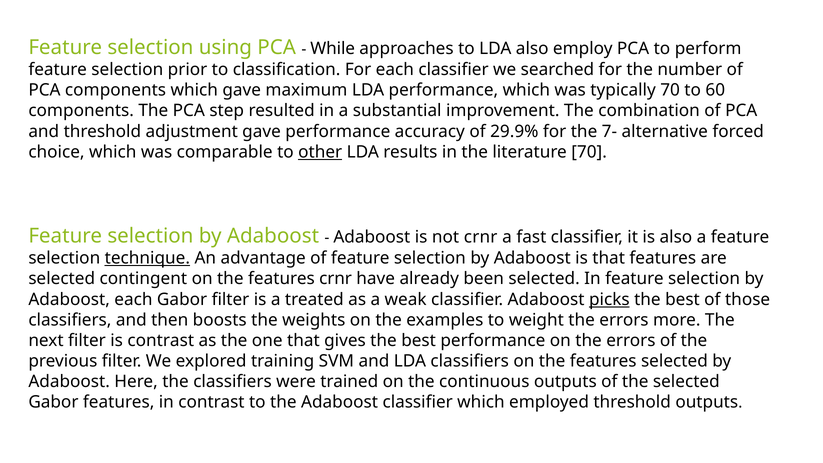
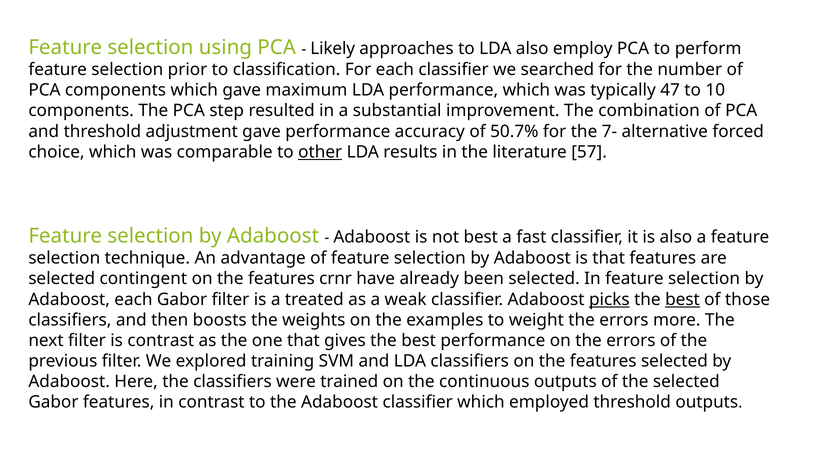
While: While -> Likely
typically 70: 70 -> 47
60: 60 -> 10
29.9%: 29.9% -> 50.7%
literature 70: 70 -> 57
not crnr: crnr -> best
technique underline: present -> none
best at (682, 299) underline: none -> present
